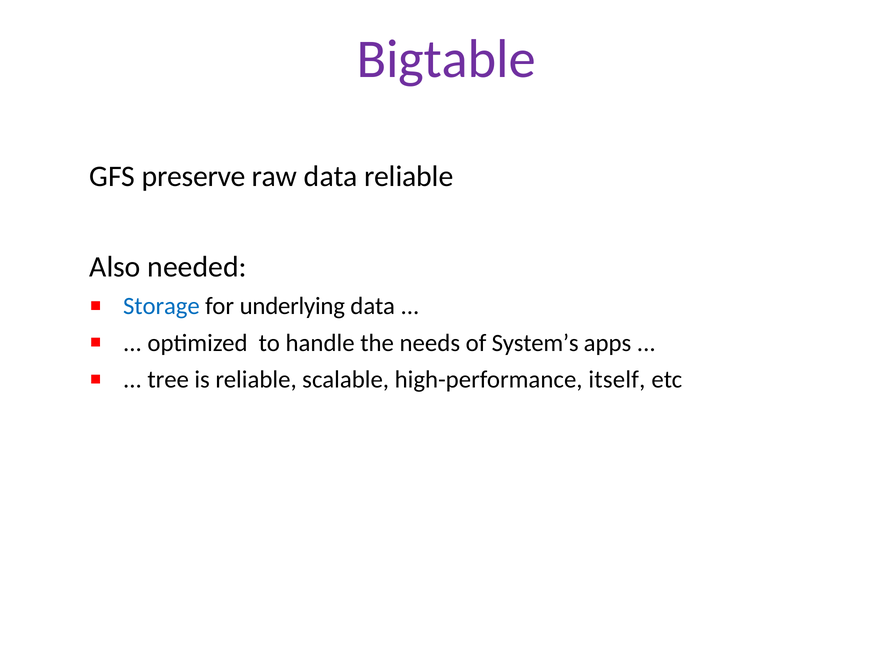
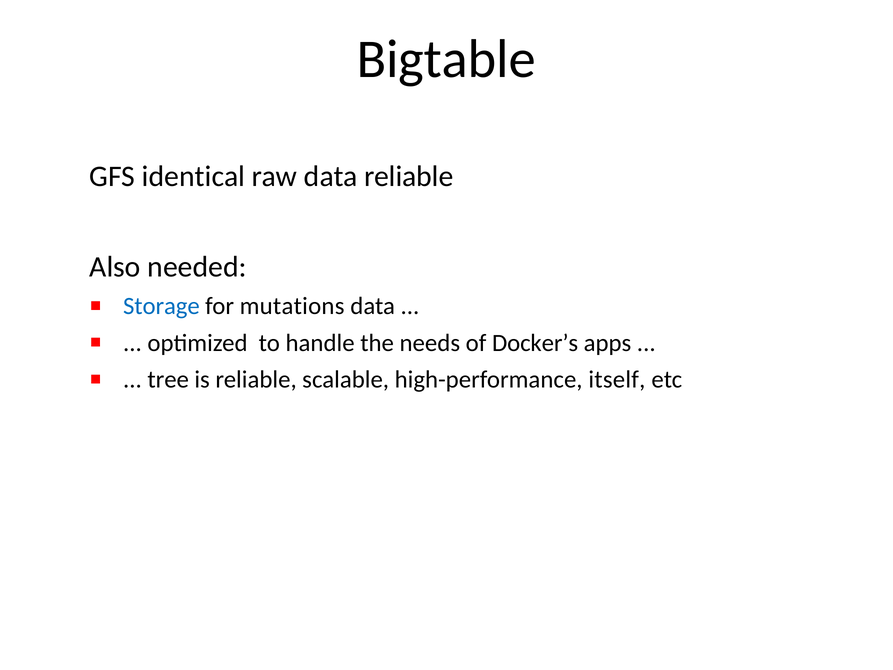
Bigtable colour: purple -> black
preserve: preserve -> identical
underlying: underlying -> mutations
System’s: System’s -> Docker’s
